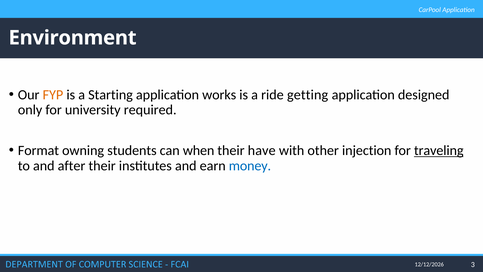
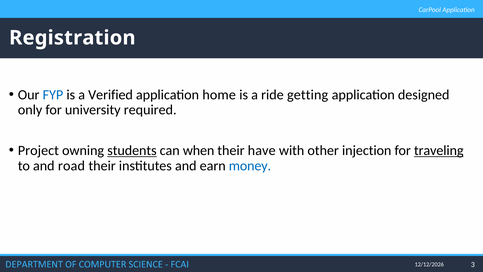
Environment: Environment -> Registration
FYP colour: orange -> blue
Starting: Starting -> Verified
works: works -> home
Format: Format -> Project
students underline: none -> present
after: after -> road
